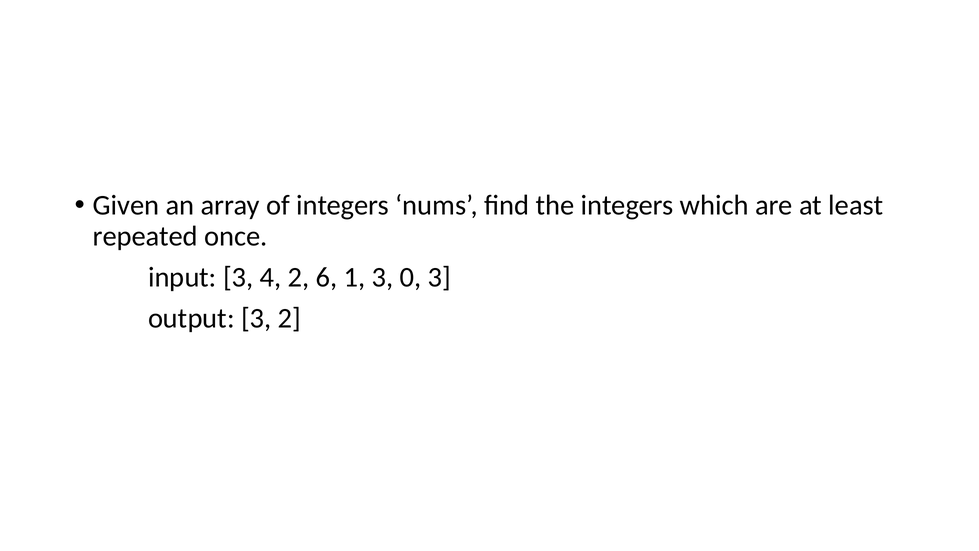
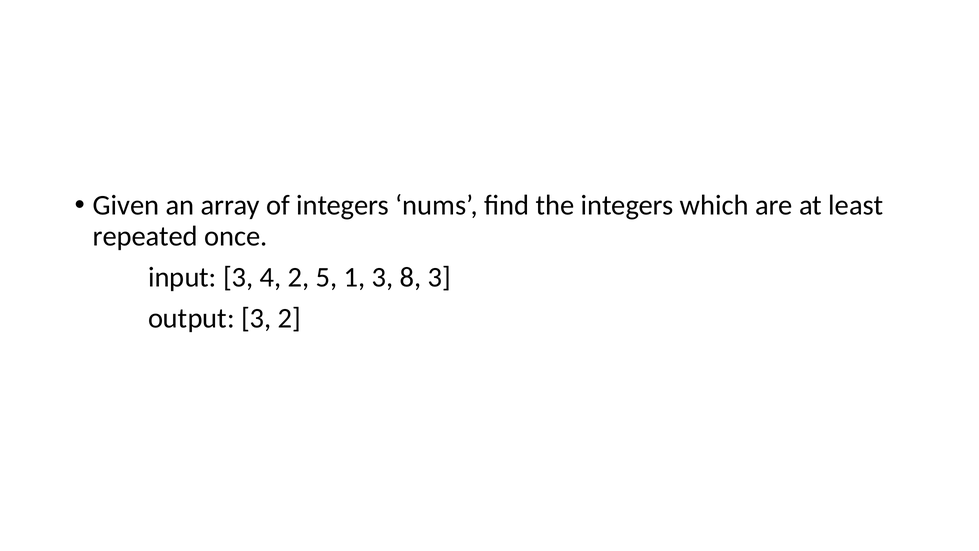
6: 6 -> 5
0: 0 -> 8
